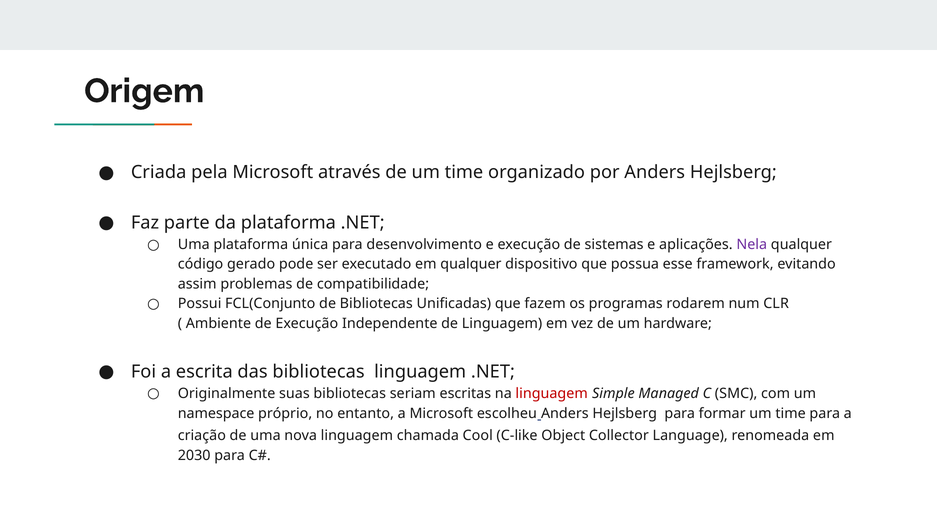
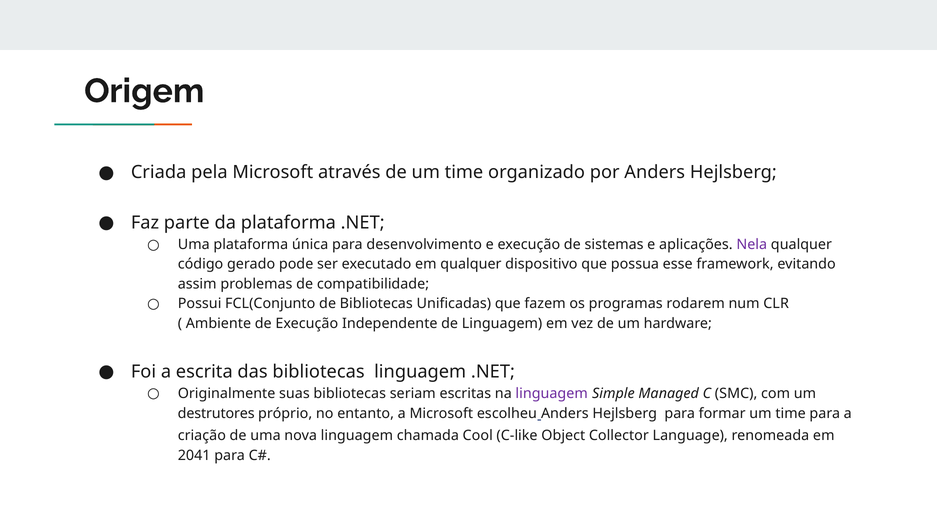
linguagem at (552, 393) colour: red -> purple
namespace: namespace -> destrutores
2030: 2030 -> 2041
